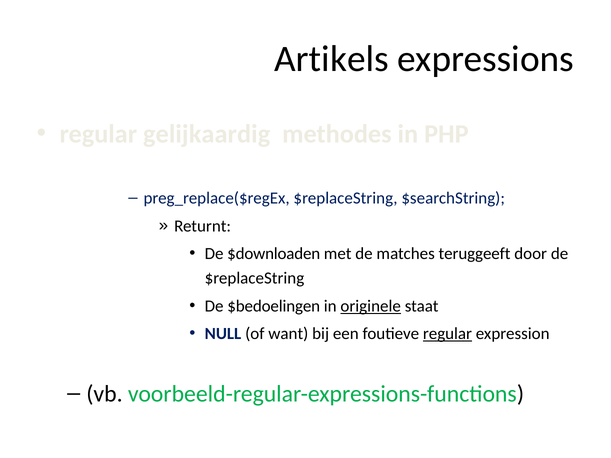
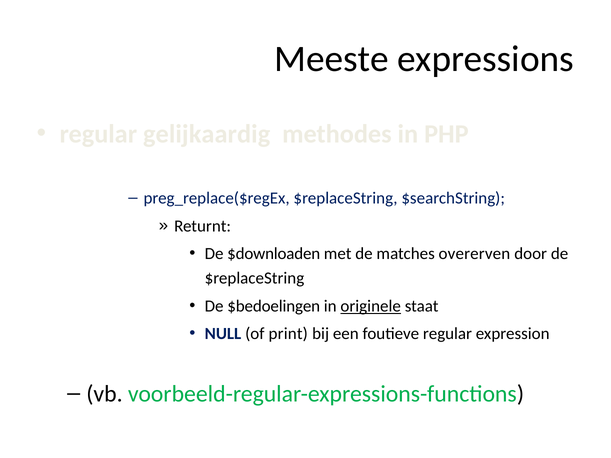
Artikels: Artikels -> Meeste
teruggeeft: teruggeeft -> overerven
want: want -> print
regular at (447, 334) underline: present -> none
